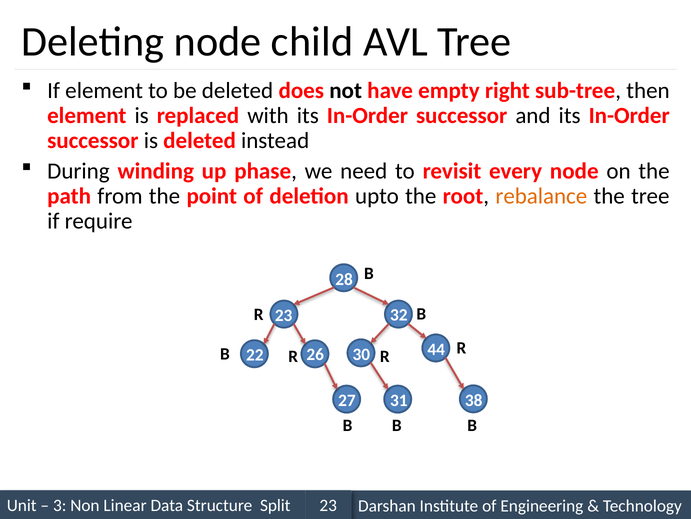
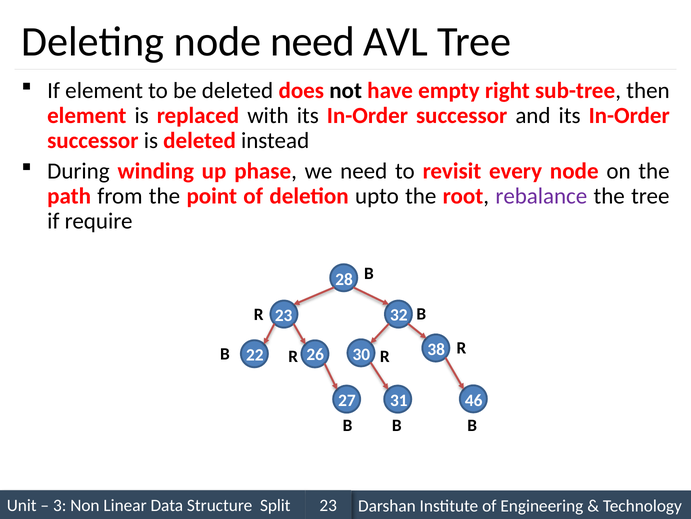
node child: child -> need
rebalance colour: orange -> purple
44: 44 -> 38
38: 38 -> 46
